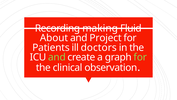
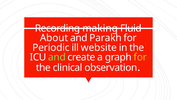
Project: Project -> Parakh
Patients: Patients -> Periodic
doctors: doctors -> website
for at (140, 57) colour: light green -> yellow
